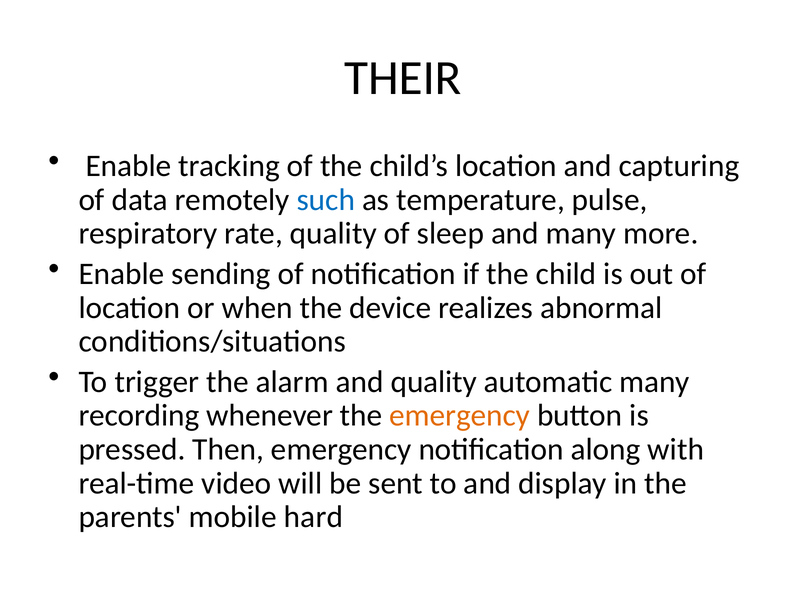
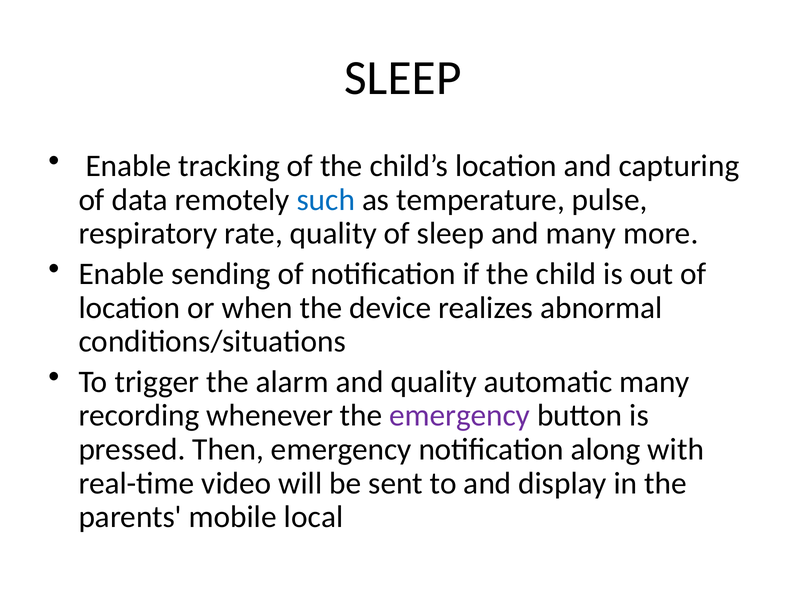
THEIR at (403, 78): THEIR -> SLEEP
emergency at (460, 416) colour: orange -> purple
hard: hard -> local
